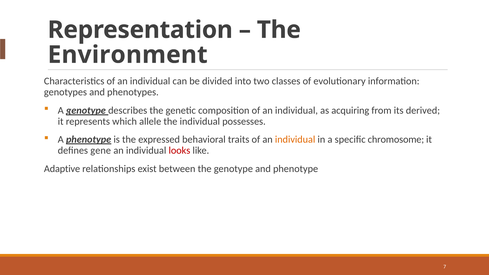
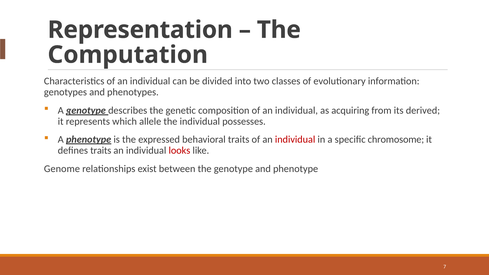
Environment: Environment -> Computation
individual at (295, 140) colour: orange -> red
defines gene: gene -> traits
Adaptive: Adaptive -> Genome
